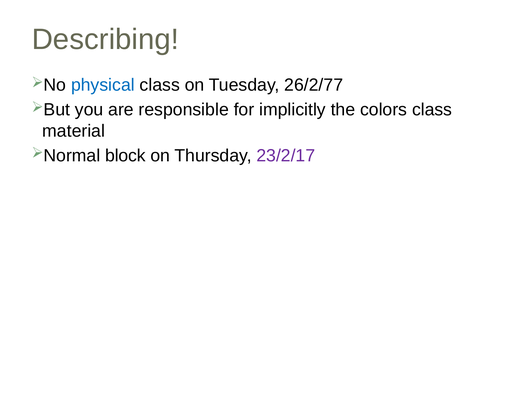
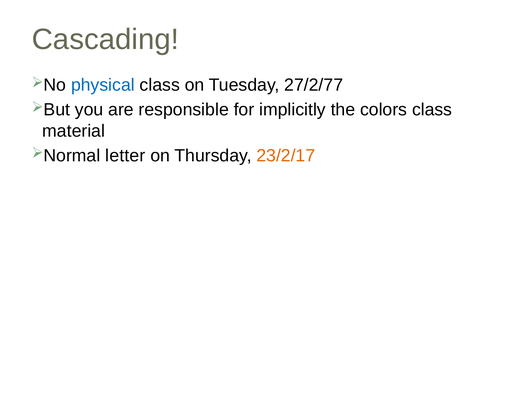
Describing: Describing -> Cascading
26/2/77: 26/2/77 -> 27/2/77
block: block -> letter
23/2/17 colour: purple -> orange
